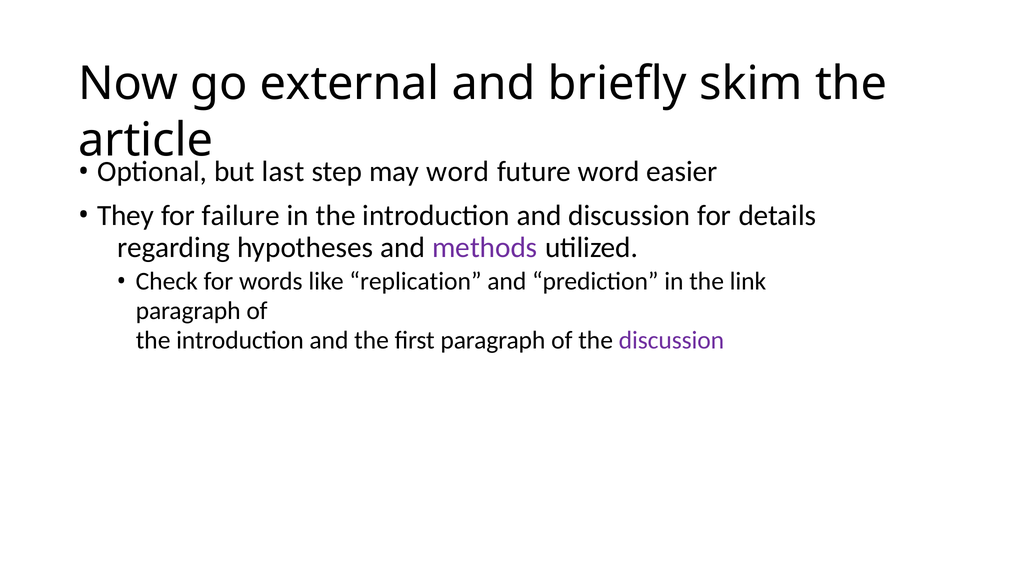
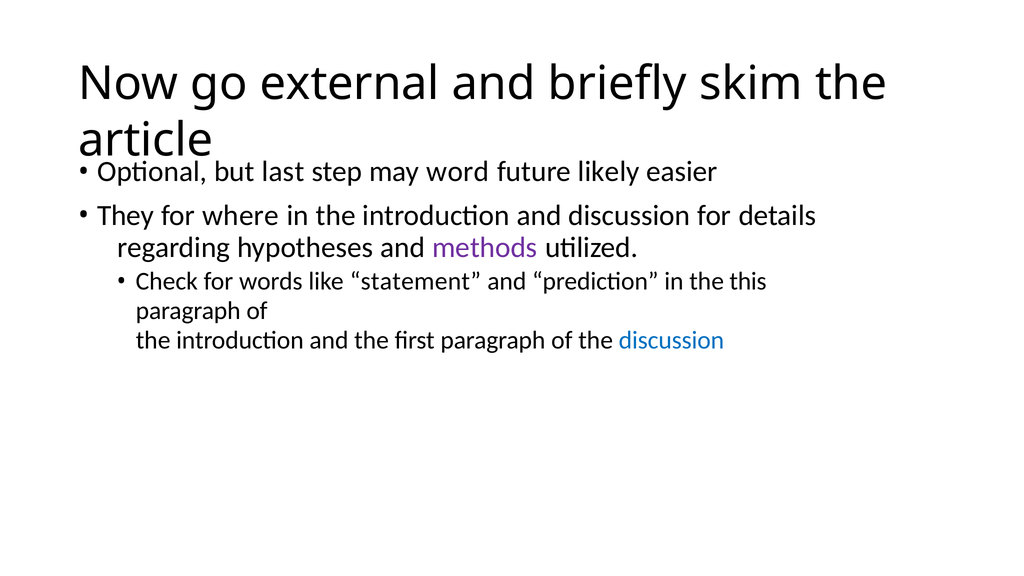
future word: word -> likely
failure: failure -> where
replication: replication -> statement
link: link -> this
discussion at (671, 340) colour: purple -> blue
